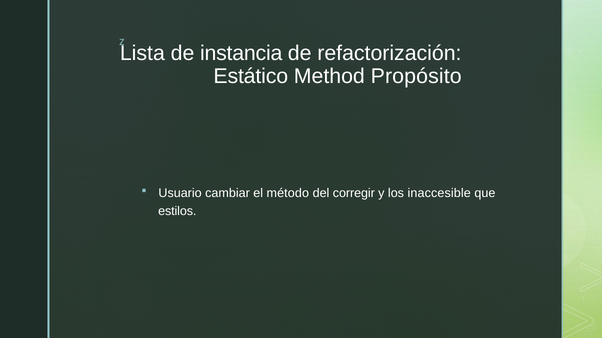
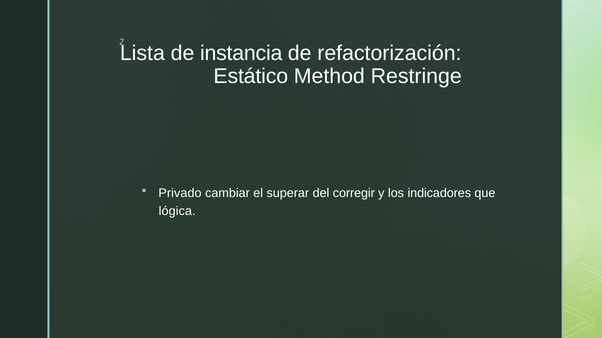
Propósito: Propósito -> Restringe
Usuario: Usuario -> Privado
método: método -> superar
inaccesible: inaccesible -> indicadores
estilos: estilos -> lógica
